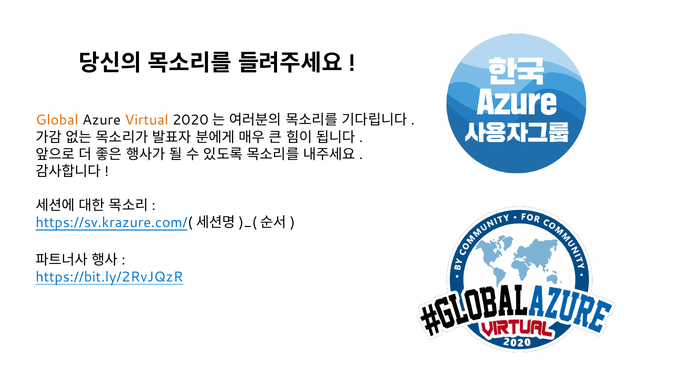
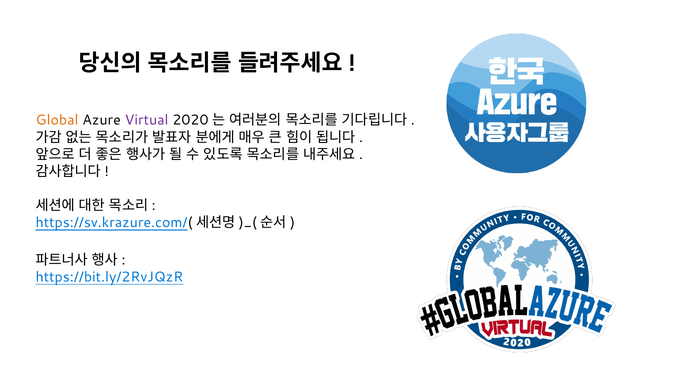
Virtual colour: orange -> purple
